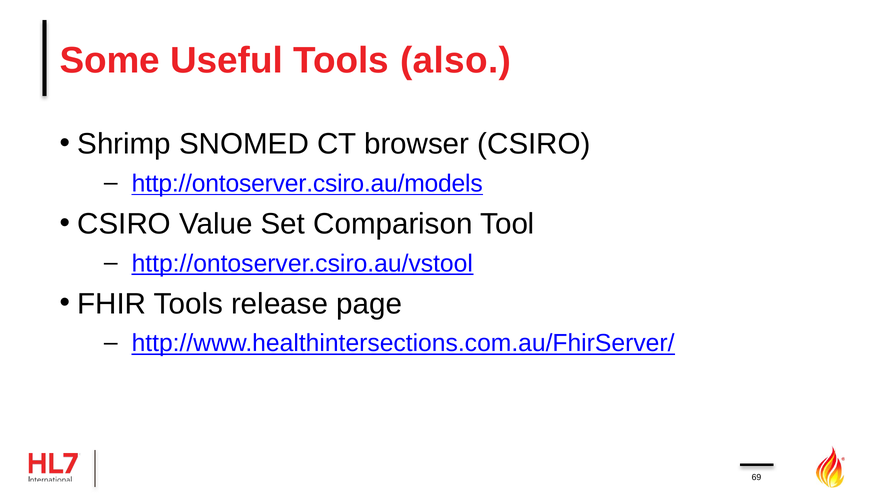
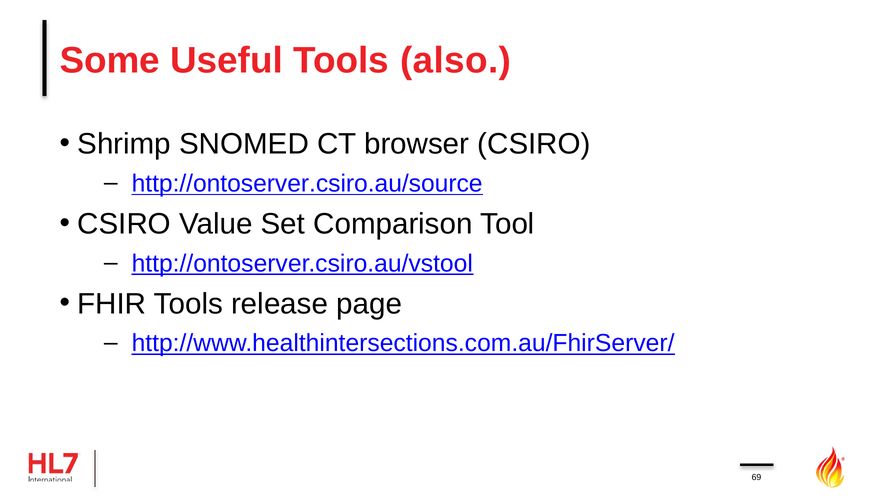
http://ontoserver.csiro.au/models: http://ontoserver.csiro.au/models -> http://ontoserver.csiro.au/source
